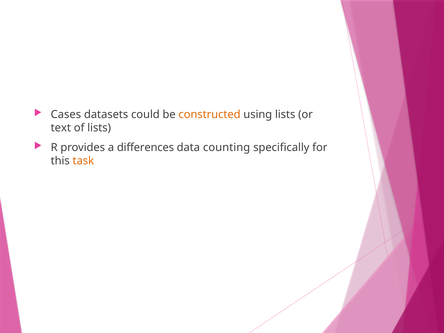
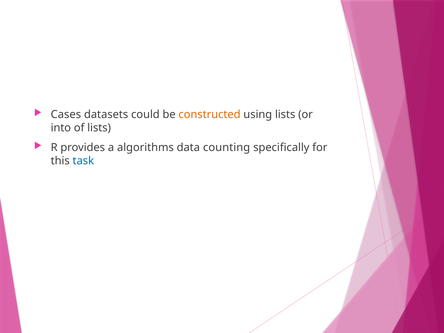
text: text -> into
differences: differences -> algorithms
task colour: orange -> blue
